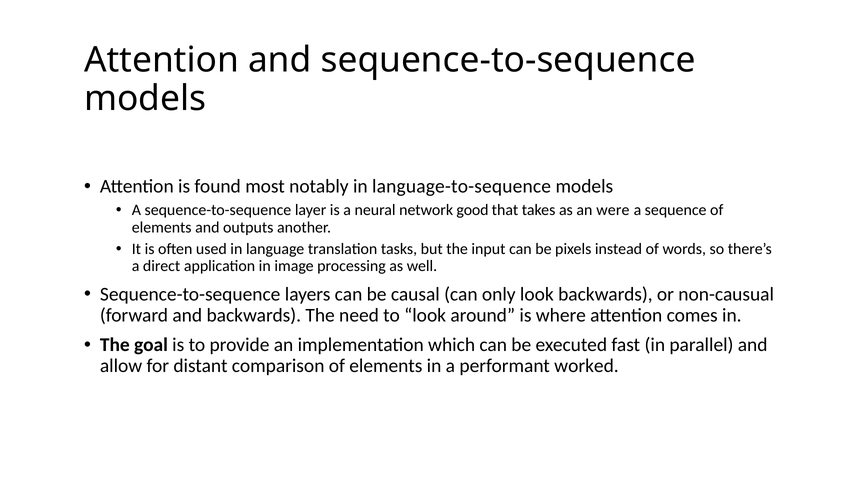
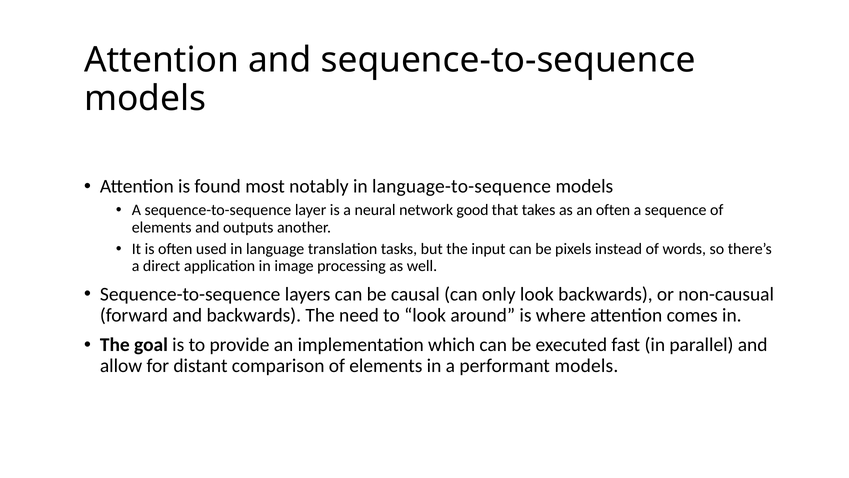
an were: were -> often
performant worked: worked -> models
